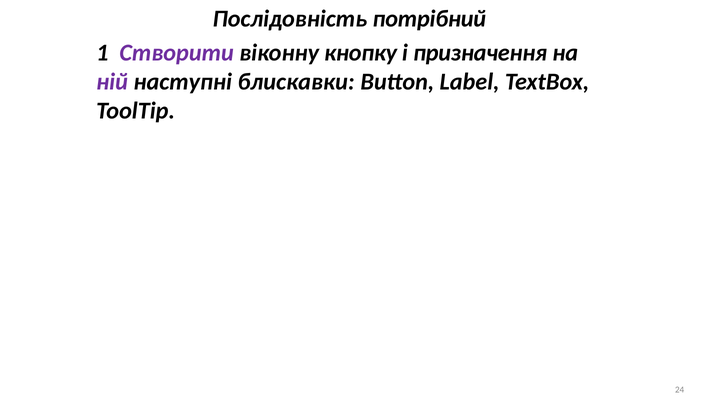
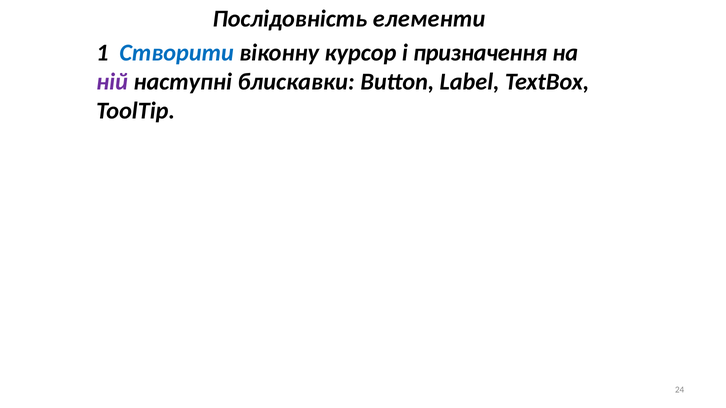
потрібний: потрібний -> елементи
Створити colour: purple -> blue
кнопку: кнопку -> курсор
